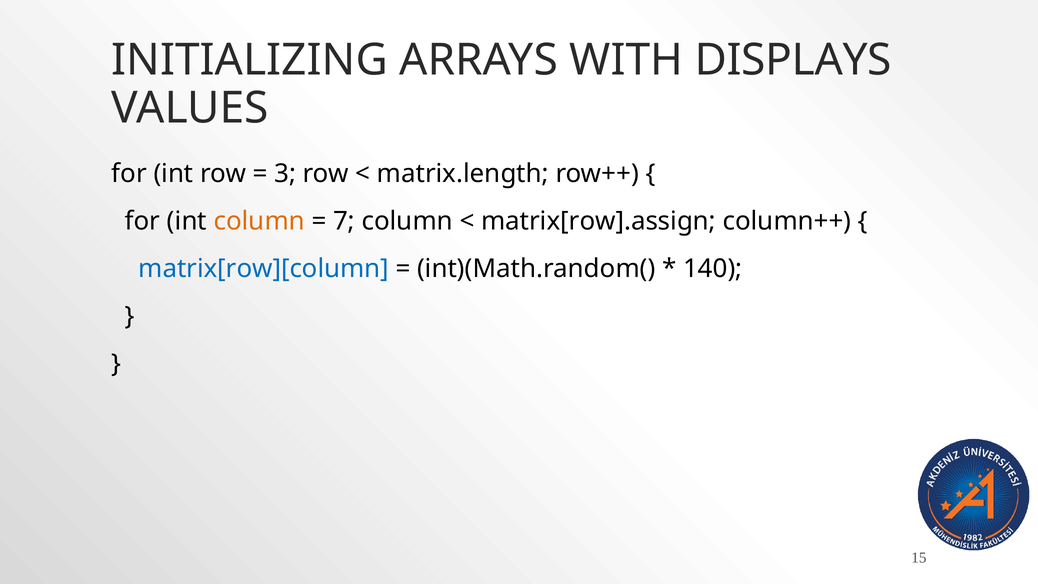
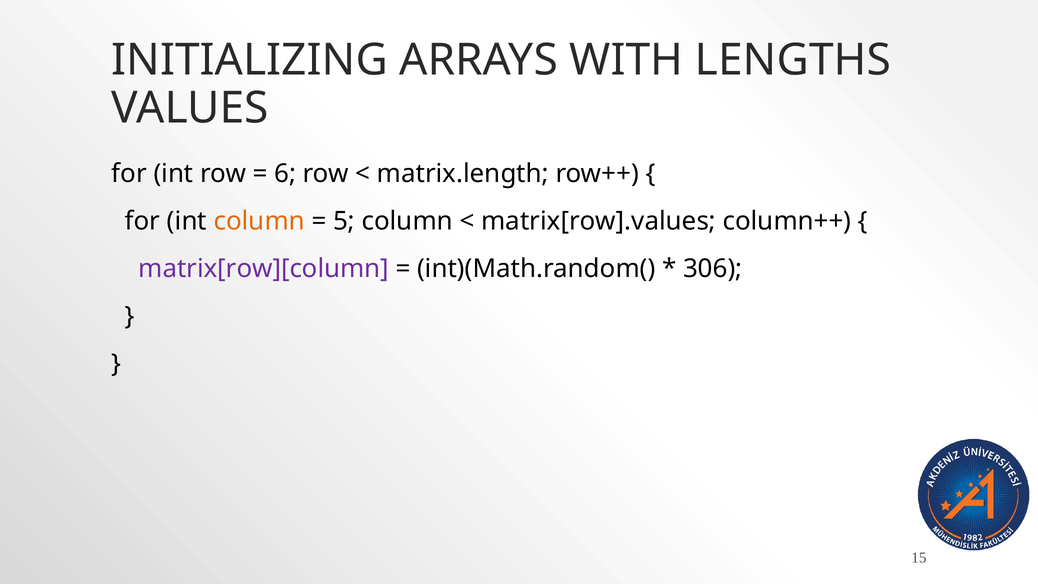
DISPLAYS: DISPLAYS -> LENGTHS
3: 3 -> 6
7: 7 -> 5
matrix[row].assign: matrix[row].assign -> matrix[row].values
matrix[row][column colour: blue -> purple
140: 140 -> 306
